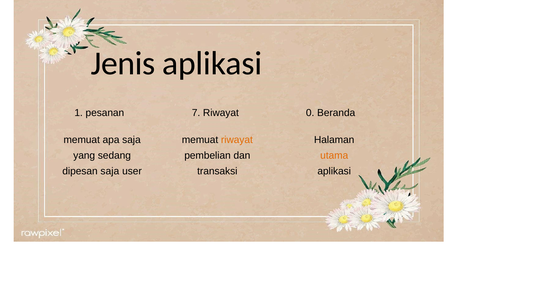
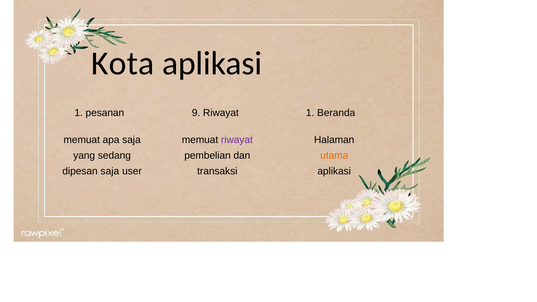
Jenis: Jenis -> Kota
7: 7 -> 9
Riwayat 0: 0 -> 1
riwayat at (237, 140) colour: orange -> purple
